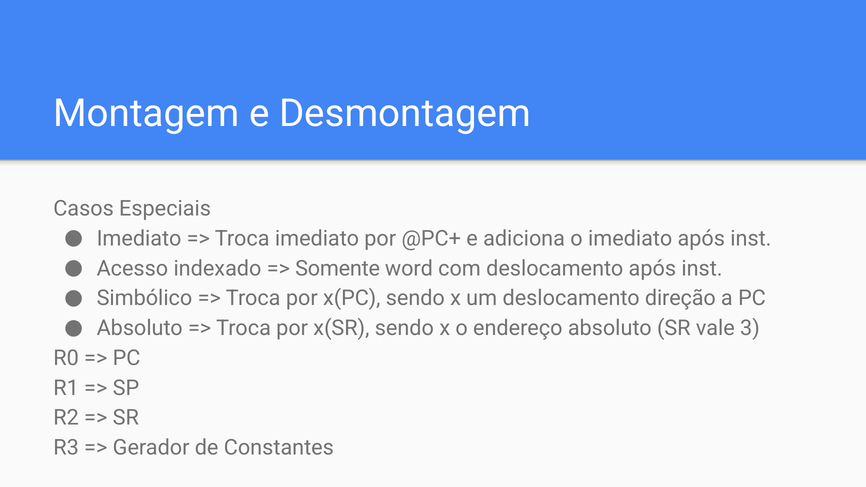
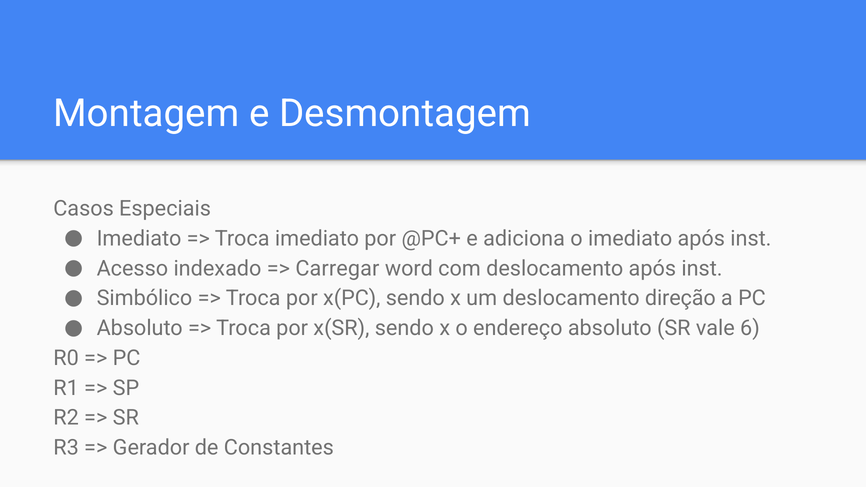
Somente: Somente -> Carregar
3: 3 -> 6
